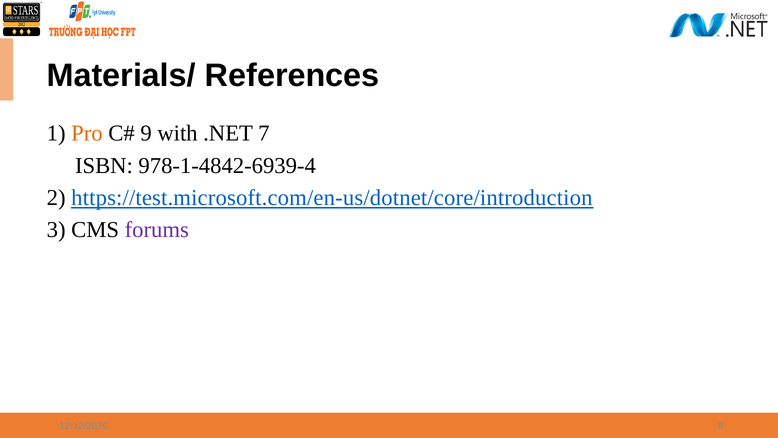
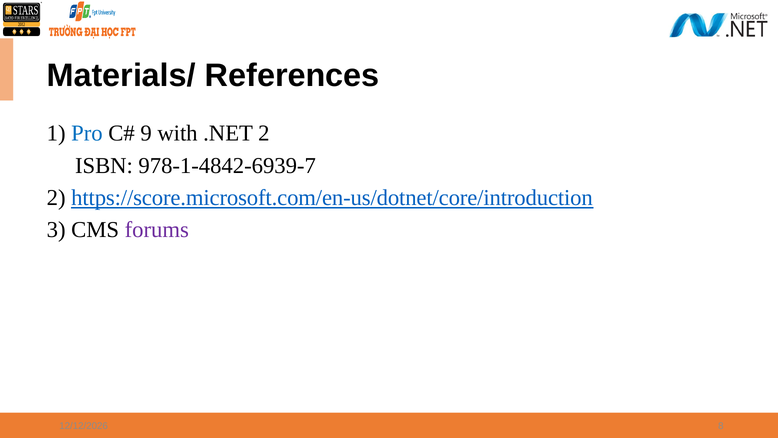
Pro colour: orange -> blue
.NET 7: 7 -> 2
978-1-4842-6939-4: 978-1-4842-6939-4 -> 978-1-4842-6939-7
https://test.microsoft.com/en-us/dotnet/core/introduction: https://test.microsoft.com/en-us/dotnet/core/introduction -> https://score.microsoft.com/en-us/dotnet/core/introduction
